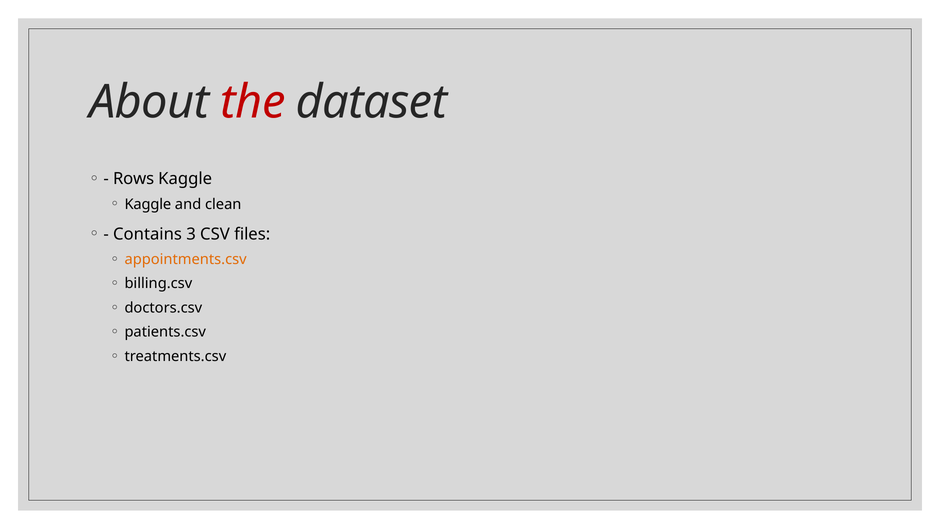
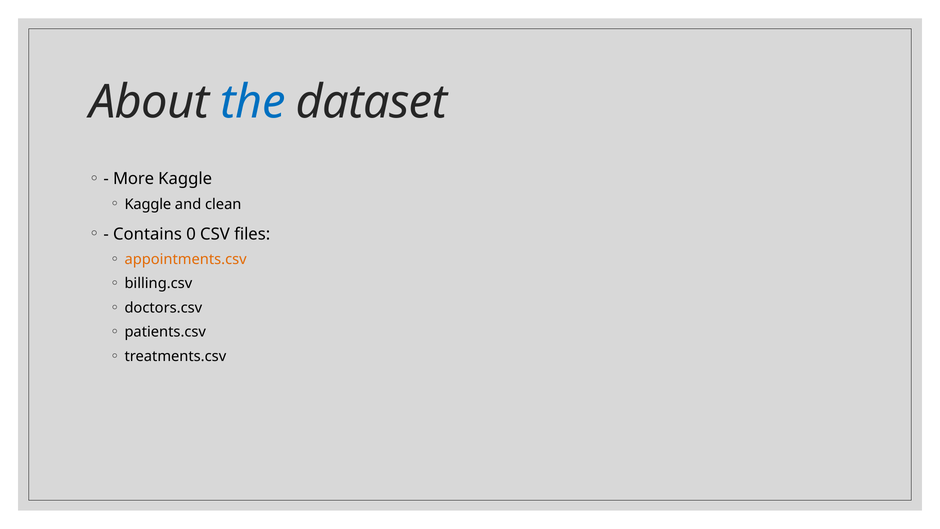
the colour: red -> blue
Rows: Rows -> More
3: 3 -> 0
